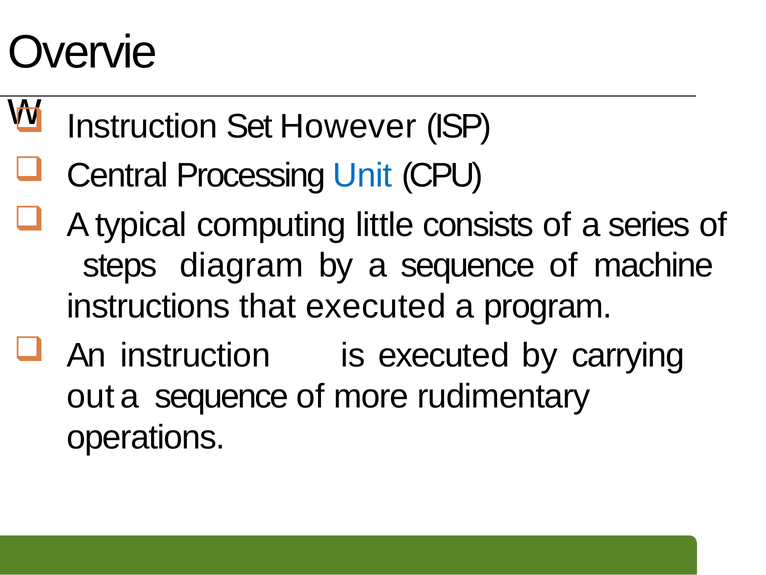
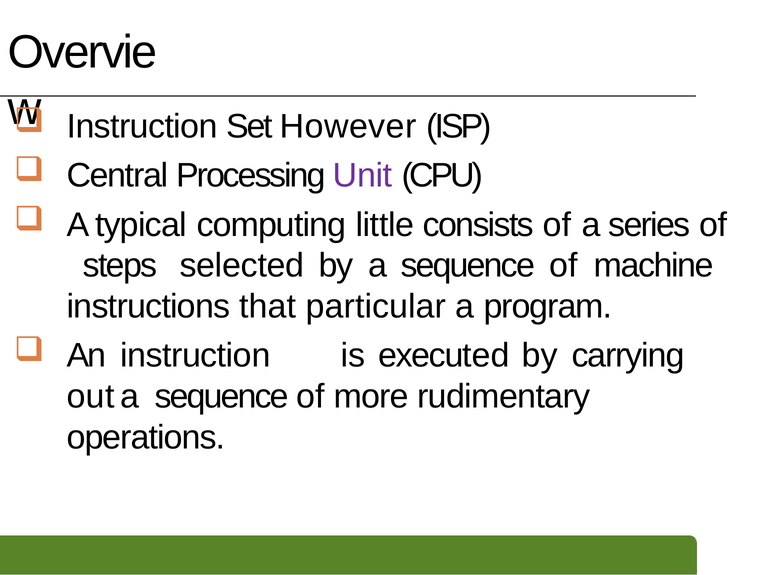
Unit colour: blue -> purple
diagram: diagram -> selected
that executed: executed -> particular
